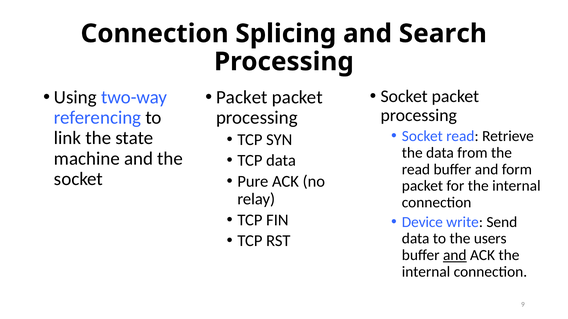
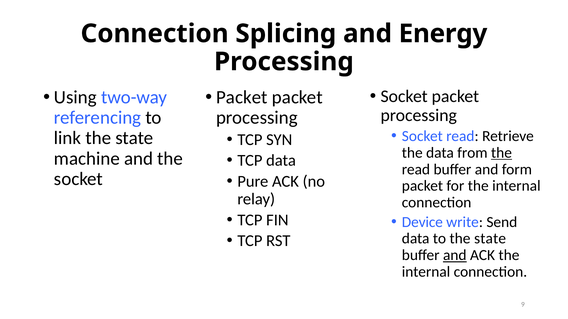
Search: Search -> Energy
the at (501, 153) underline: none -> present
to the users: users -> state
